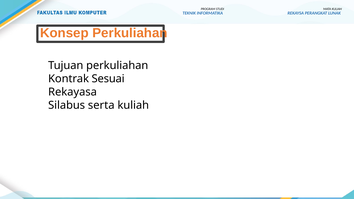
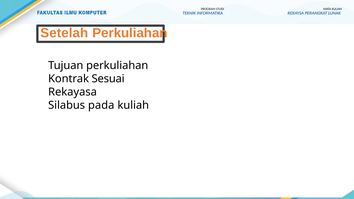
Konsep: Konsep -> Setelah
serta: serta -> pada
